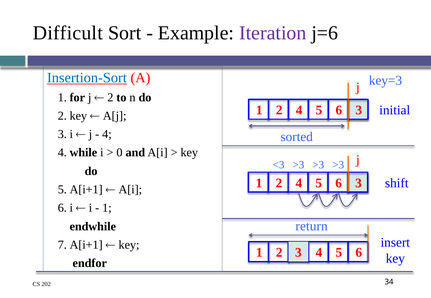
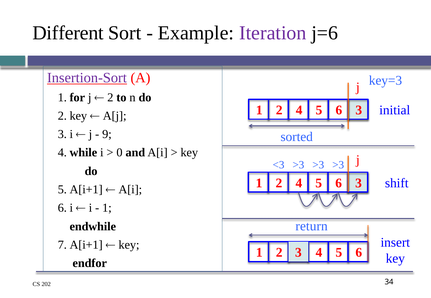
Difficult: Difficult -> Different
Insertion-Sort colour: blue -> purple
4 at (107, 134): 4 -> 9
